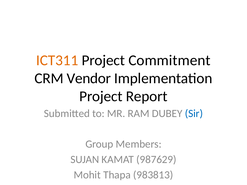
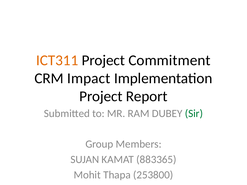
Vendor: Vendor -> Impact
Sir colour: blue -> green
987629: 987629 -> 883365
983813: 983813 -> 253800
